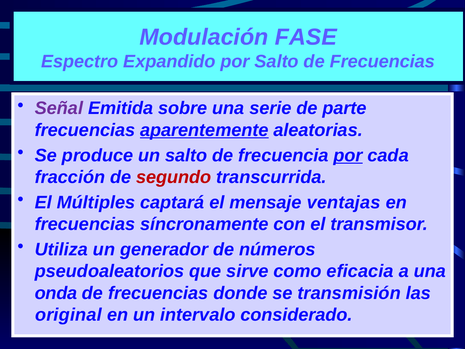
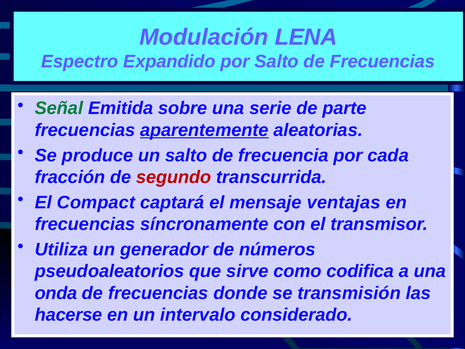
FASE: FASE -> LENA
Señal colour: purple -> green
por at (348, 155) underline: present -> none
Múltiples: Múltiples -> Compact
eficacia: eficacia -> codifica
original: original -> hacerse
